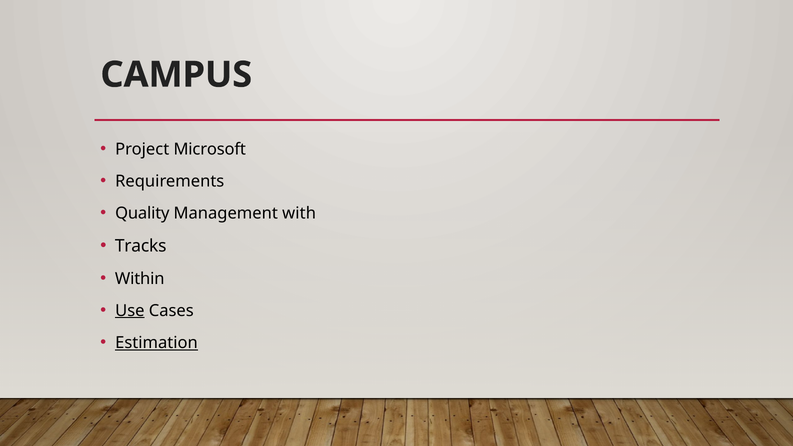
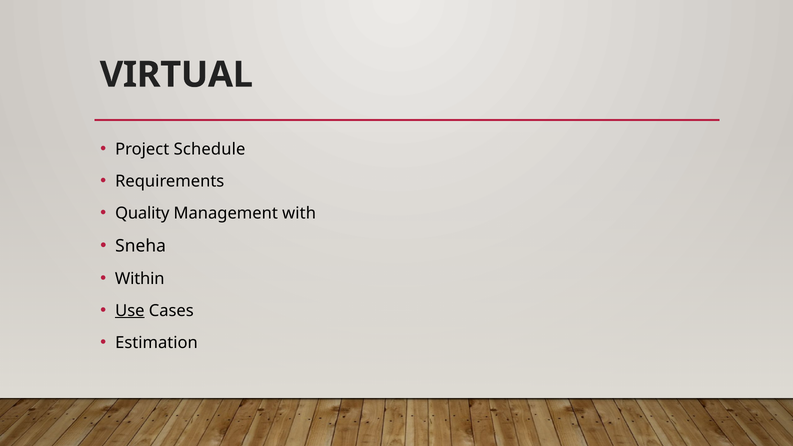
CAMPUS: CAMPUS -> VIRTUAL
Microsoft: Microsoft -> Schedule
Tracks: Tracks -> Sneha
Estimation underline: present -> none
